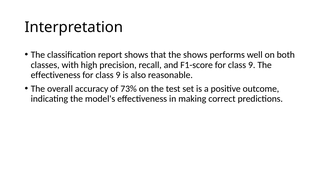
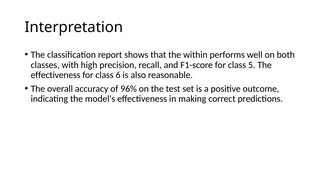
the shows: shows -> within
F1-score for class 9: 9 -> 5
9 at (118, 75): 9 -> 6
73%: 73% -> 96%
